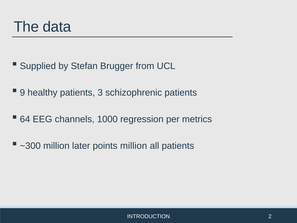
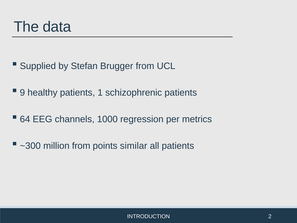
3: 3 -> 1
million later: later -> from
points million: million -> similar
